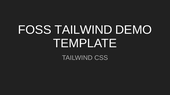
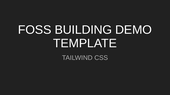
FOSS TAILWIND: TAILWIND -> BUILDING
